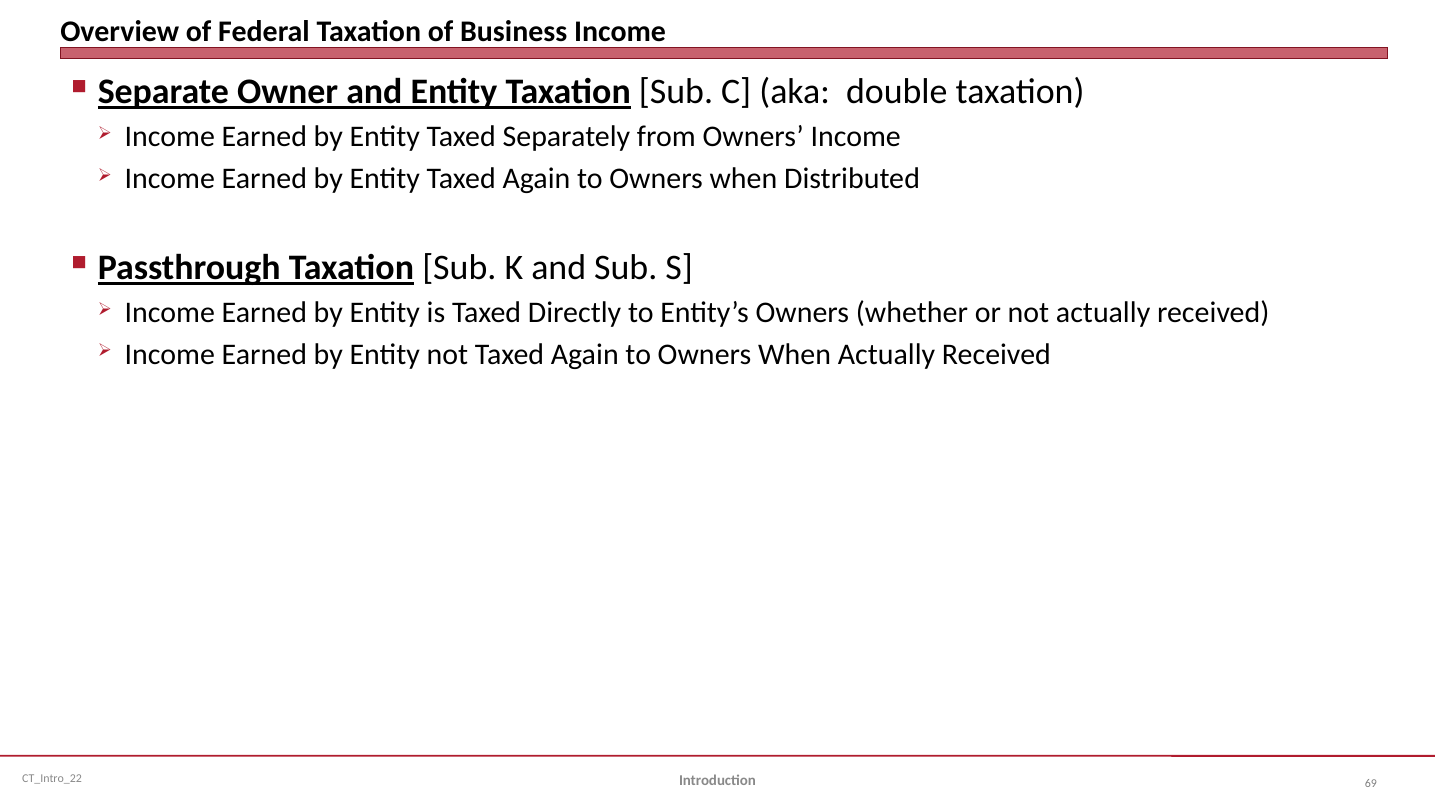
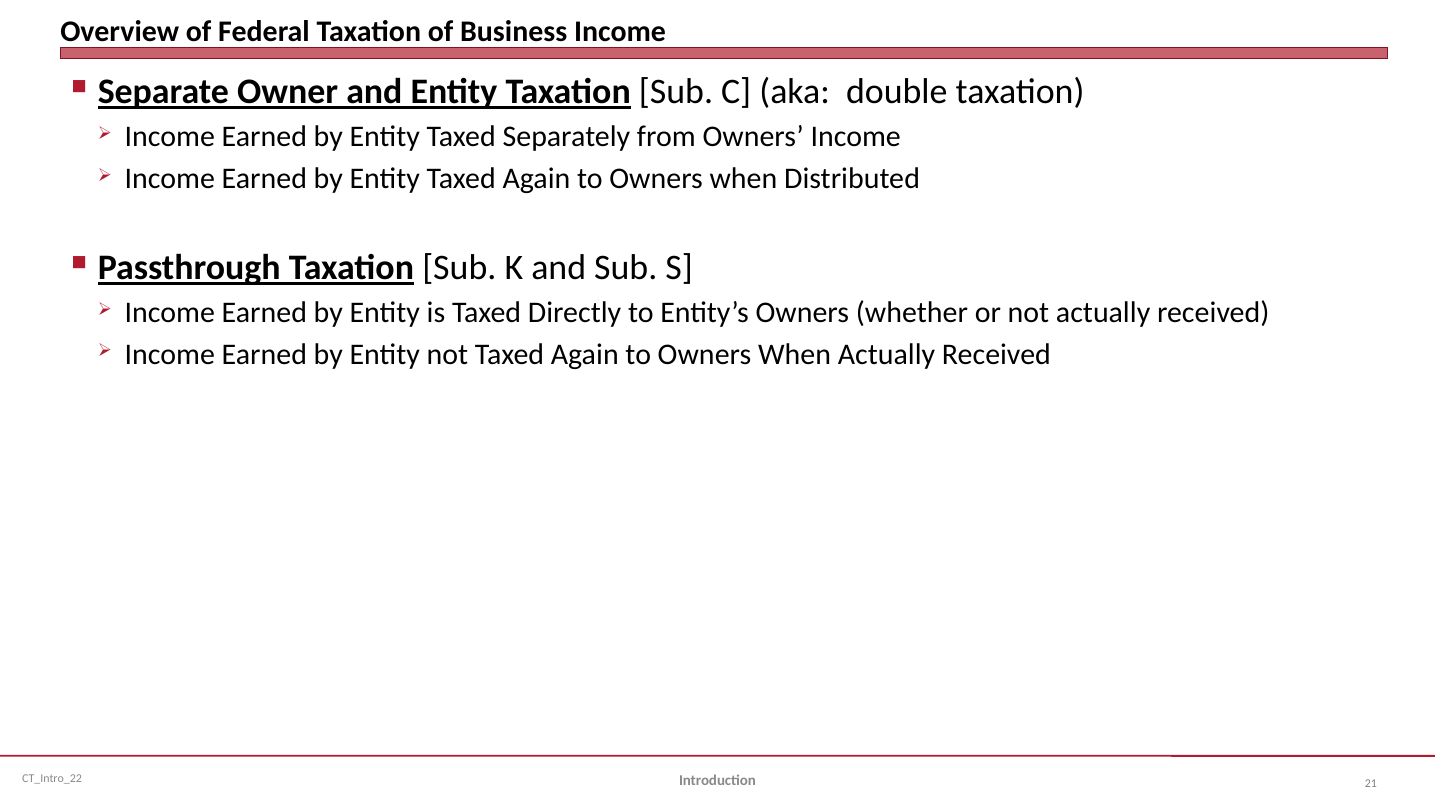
69: 69 -> 21
